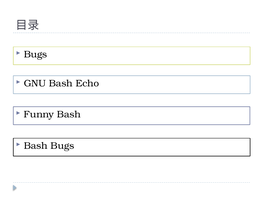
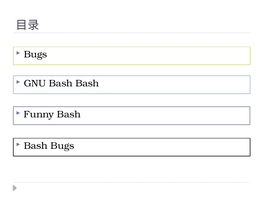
Bash Echo: Echo -> Bash
